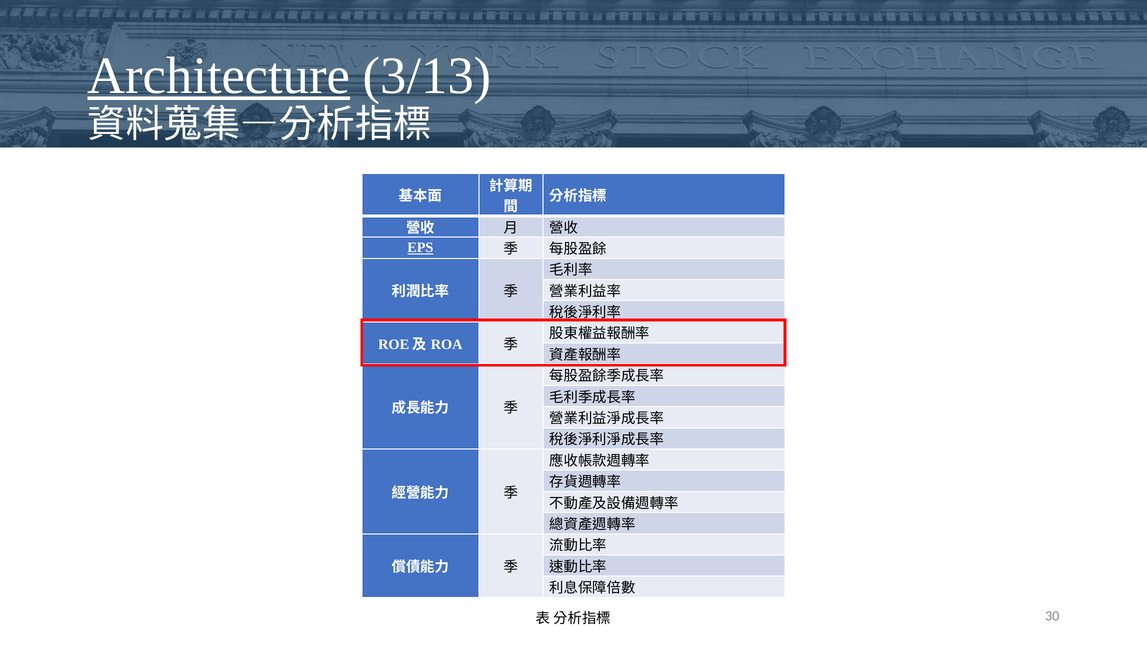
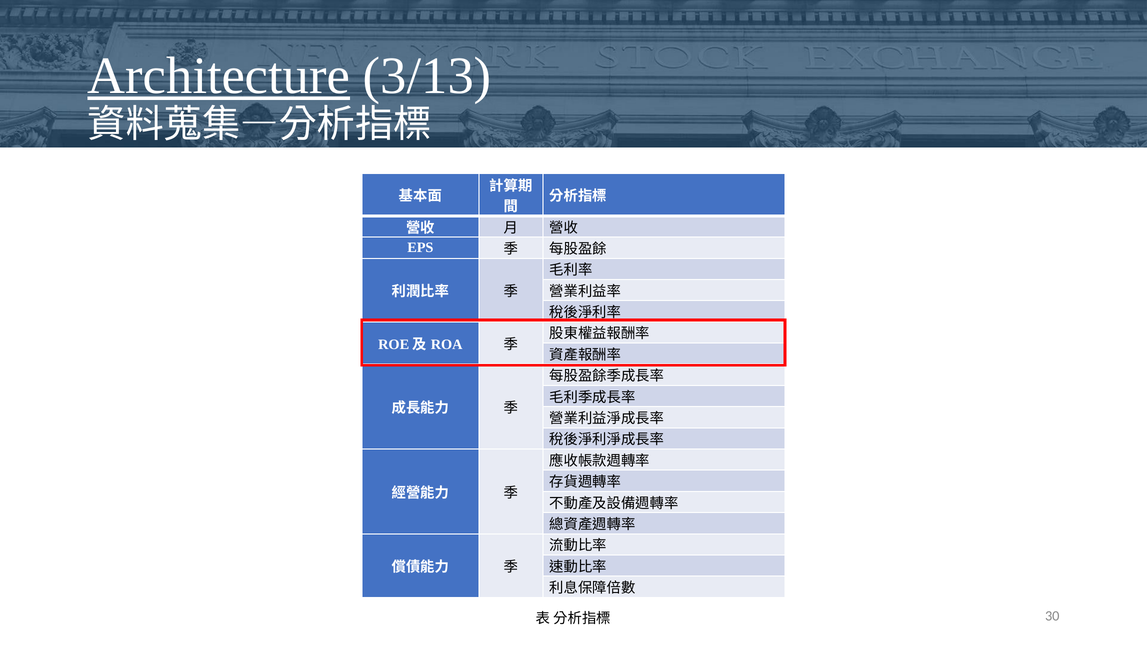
EPS underline: present -> none
